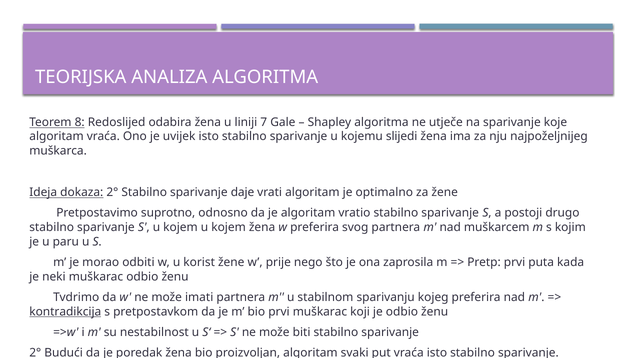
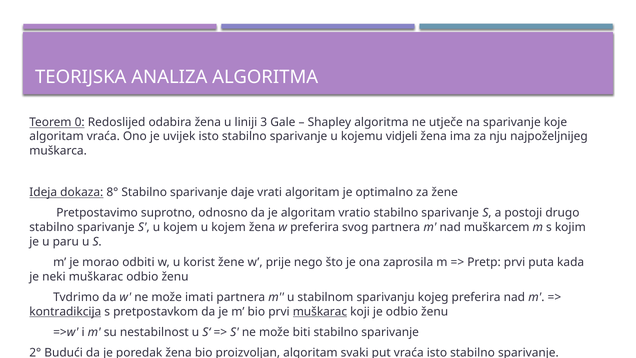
8: 8 -> 0
7: 7 -> 3
slijedi: slijedi -> vidjeli
dokaza 2°: 2° -> 8°
muškarac at (320, 311) underline: none -> present
